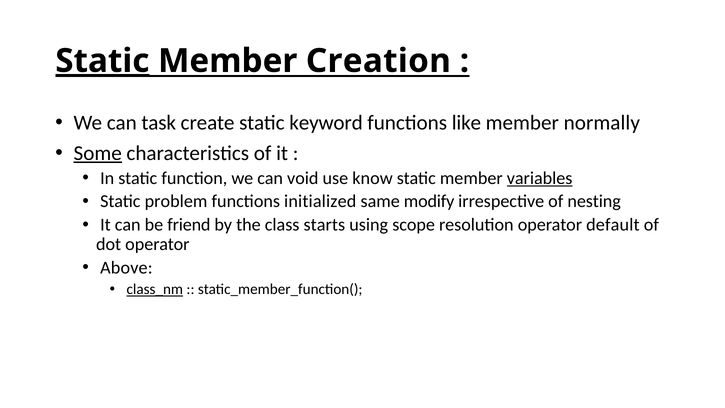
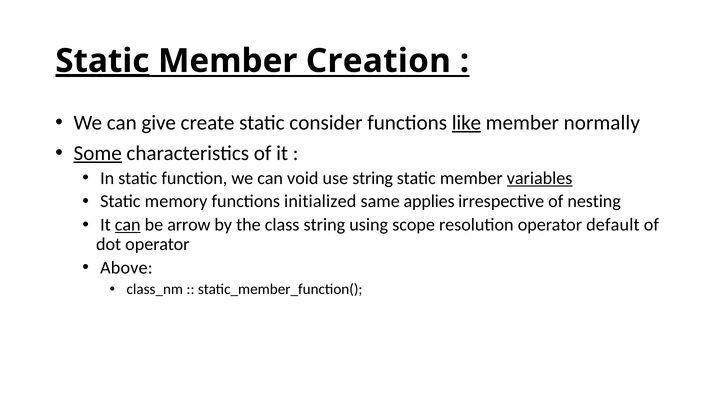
task: task -> give
keyword: keyword -> consider
like underline: none -> present
use know: know -> string
problem: problem -> memory
modify: modify -> applies
can at (128, 225) underline: none -> present
friend: friend -> arrow
class starts: starts -> string
class_nm underline: present -> none
